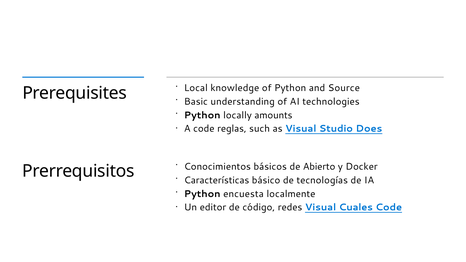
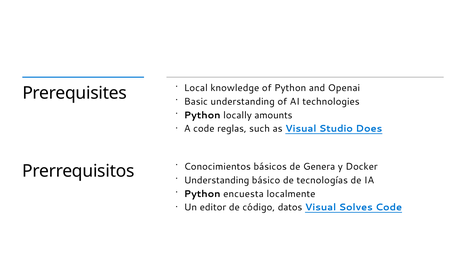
Source: Source -> Openai
Abierto: Abierto -> Genera
Características at (217, 180): Características -> Understanding
redes: redes -> datos
Cuales: Cuales -> Solves
